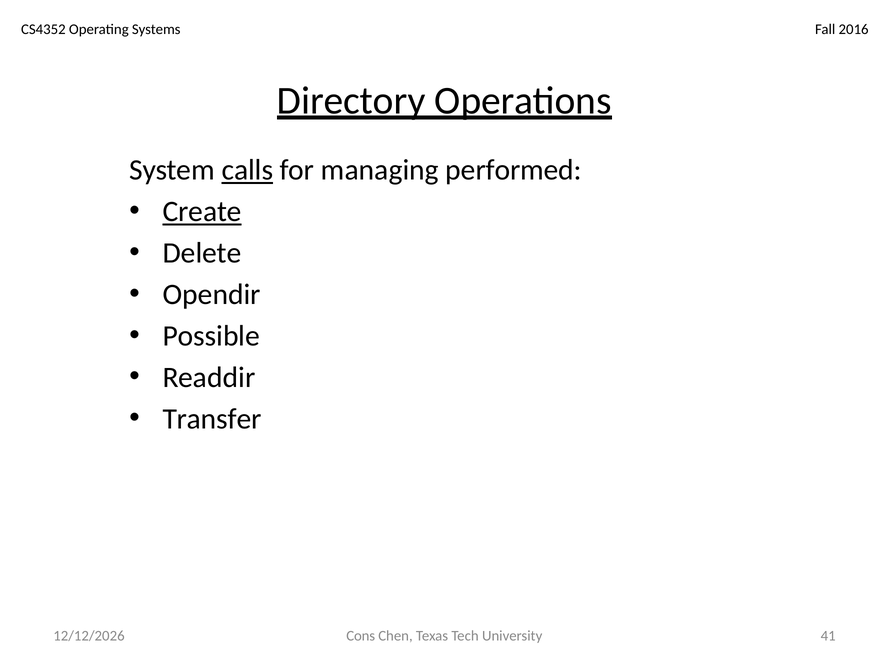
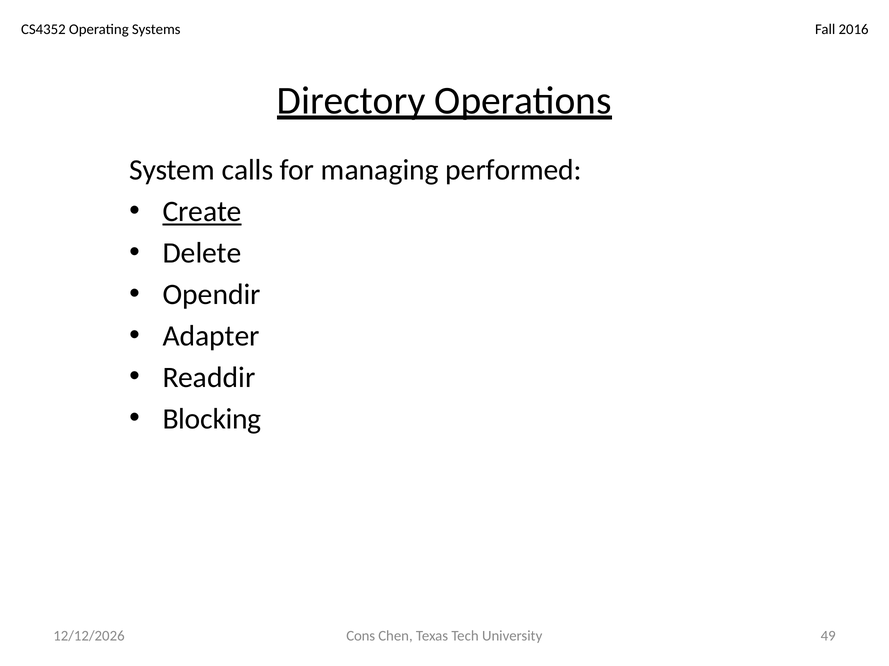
calls underline: present -> none
Possible: Possible -> Adapter
Transfer: Transfer -> Blocking
41: 41 -> 49
